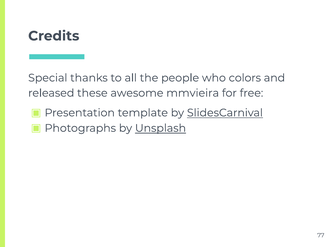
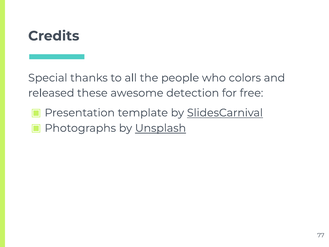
mmvieira: mmvieira -> detection
